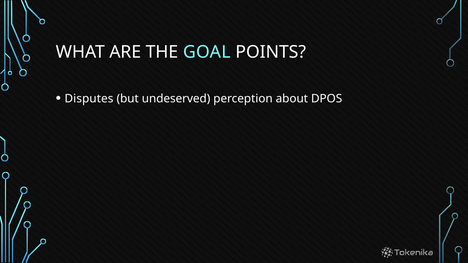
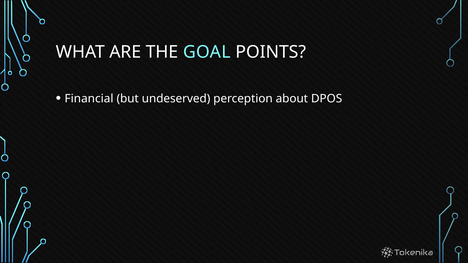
Disputes: Disputes -> Financial
